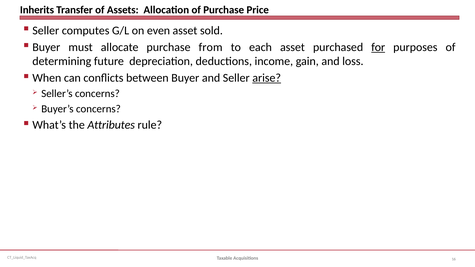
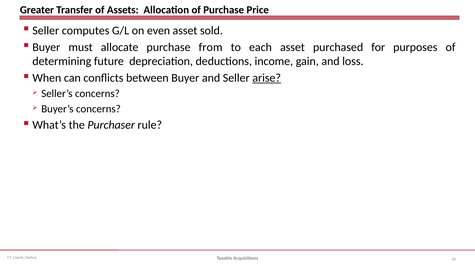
Inherits: Inherits -> Greater
for underline: present -> none
Attributes: Attributes -> Purchaser
